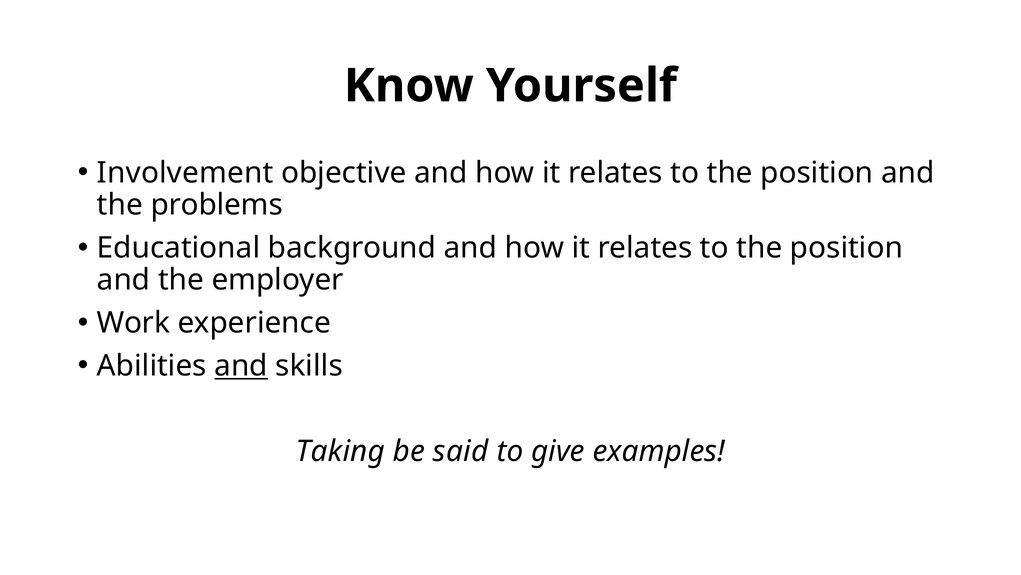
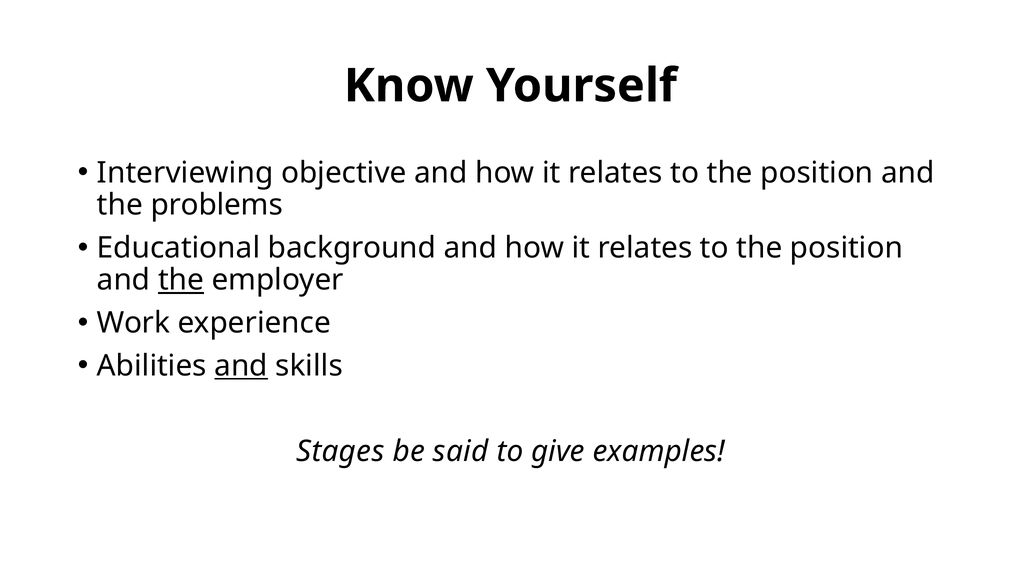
Involvement: Involvement -> Interviewing
the at (181, 280) underline: none -> present
Taking: Taking -> Stages
